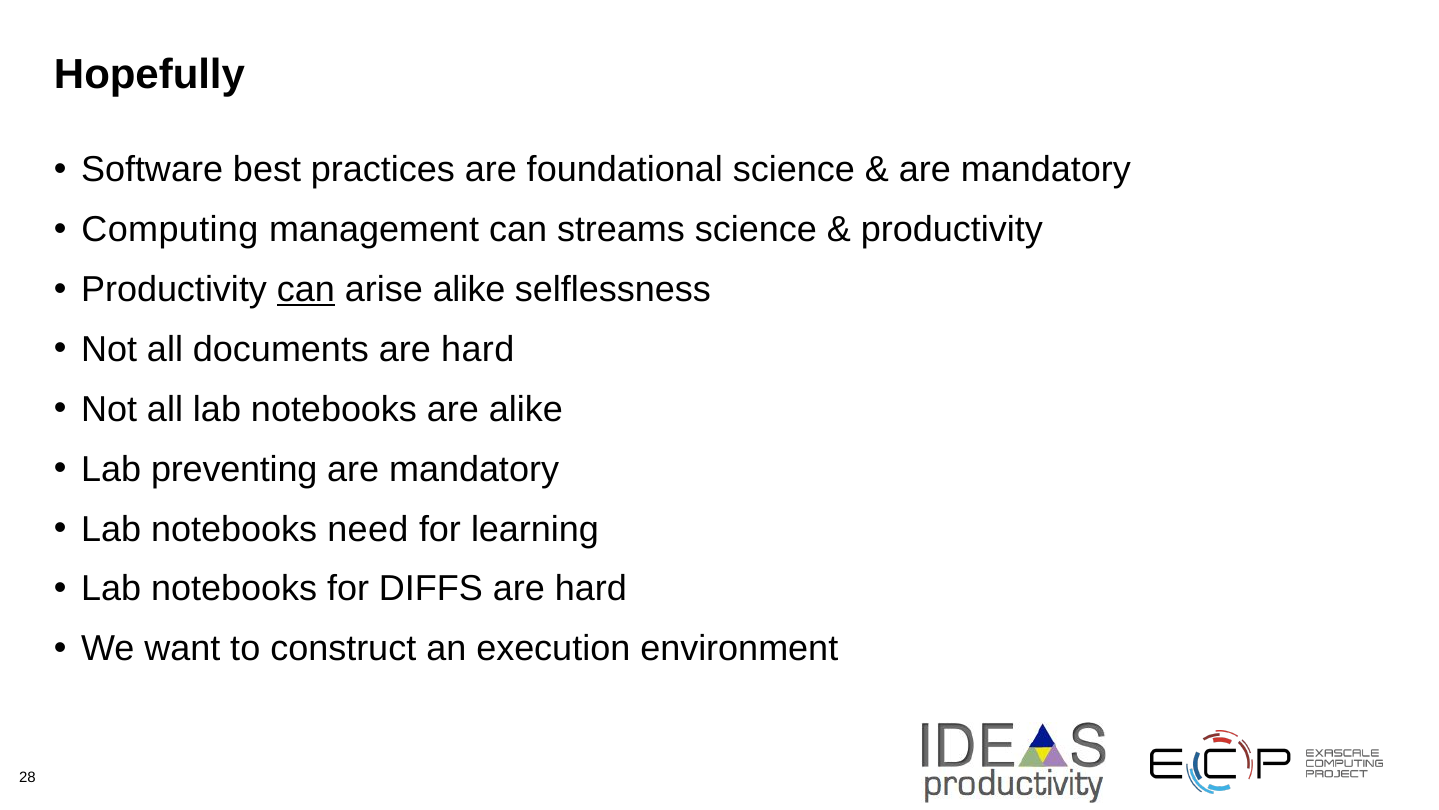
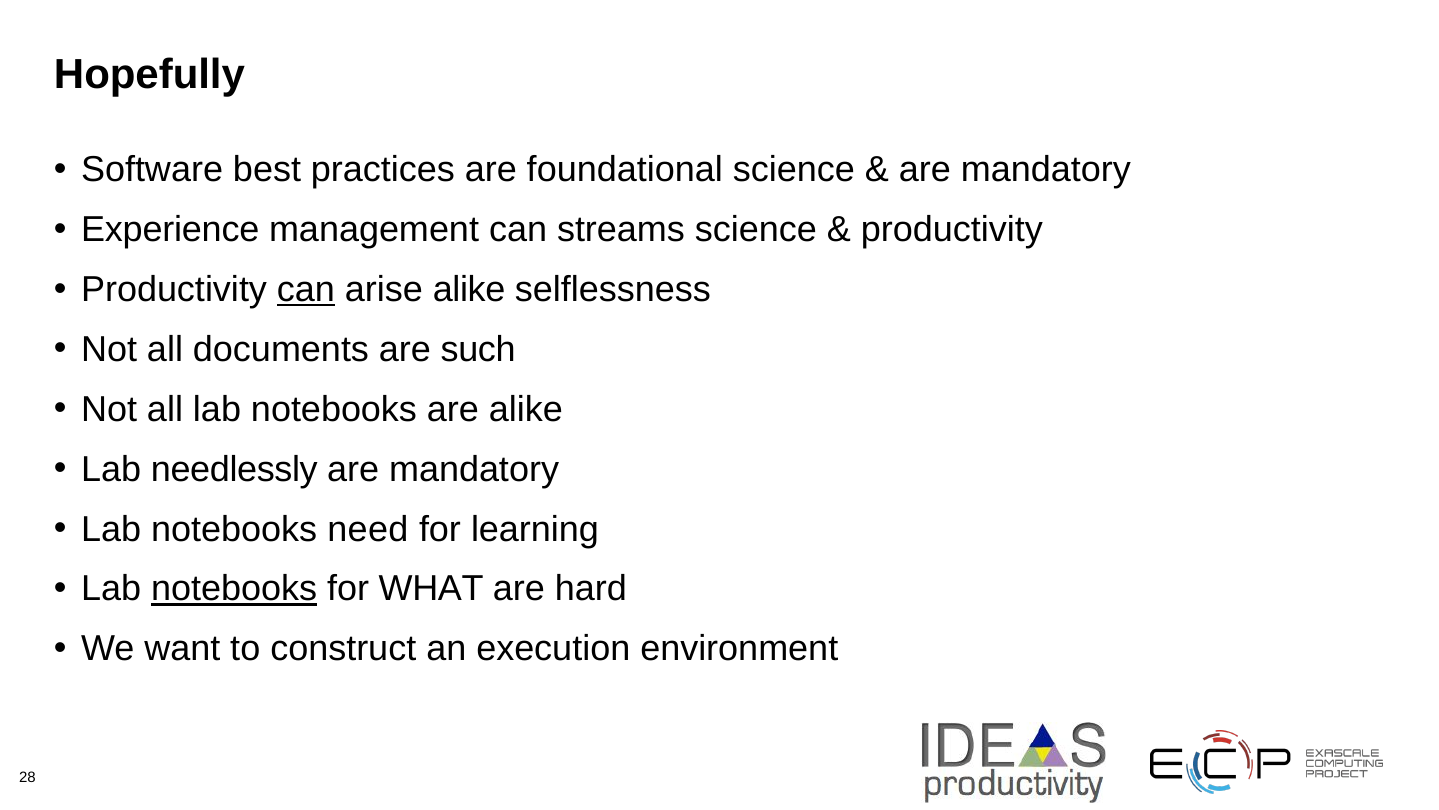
Computing: Computing -> Experience
documents are hard: hard -> such
preventing: preventing -> needlessly
notebooks at (234, 589) underline: none -> present
DIFFS: DIFFS -> WHAT
